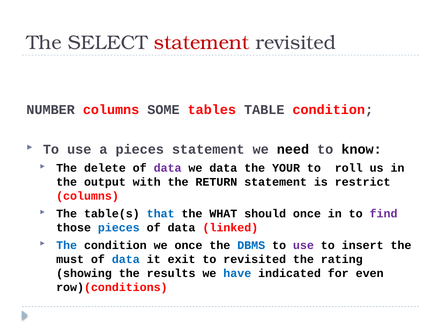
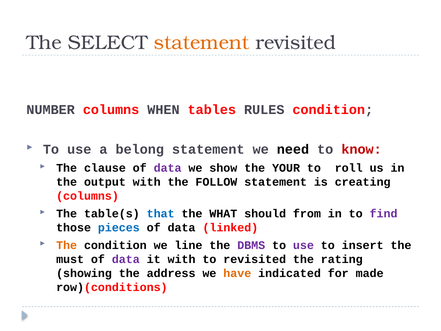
statement at (202, 43) colour: red -> orange
SOME: SOME -> WHEN
TABLE: TABLE -> RULES
a pieces: pieces -> belong
know colour: black -> red
delete: delete -> clause
we data: data -> show
RETURN: RETURN -> FOLLOW
restrict: restrict -> creating
should once: once -> from
The at (67, 245) colour: blue -> orange
we once: once -> line
DBMS colour: blue -> purple
data at (126, 259) colour: blue -> purple
it exit: exit -> with
results: results -> address
have colour: blue -> orange
even: even -> made
